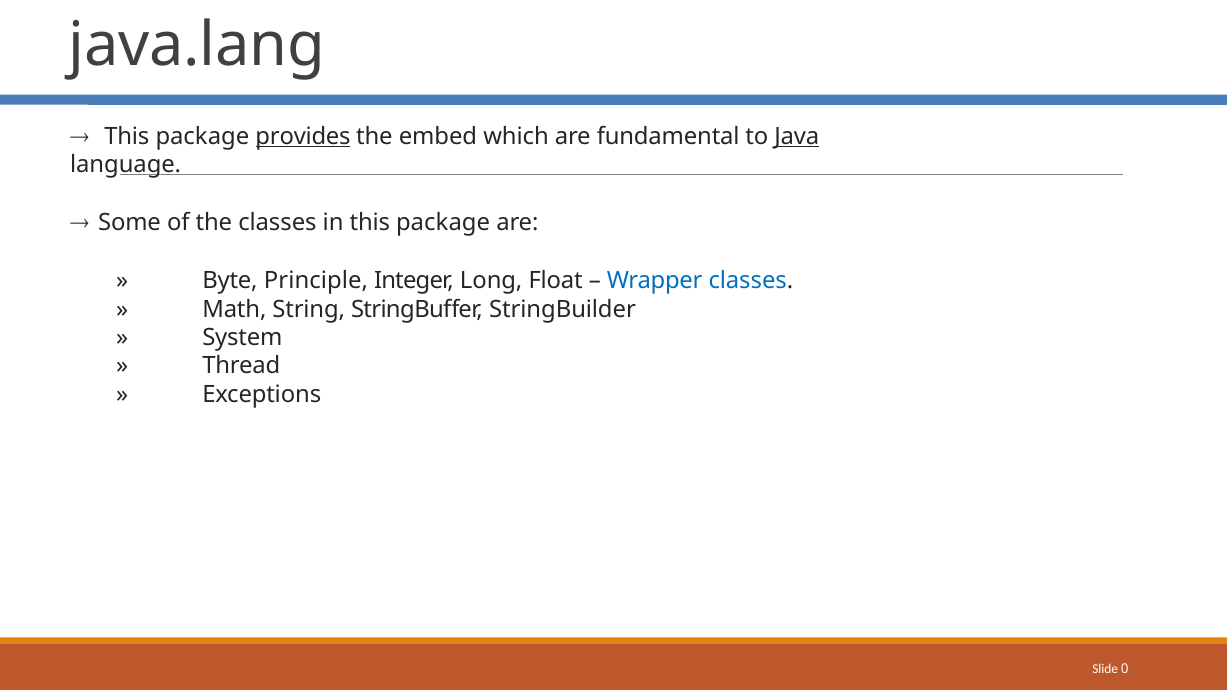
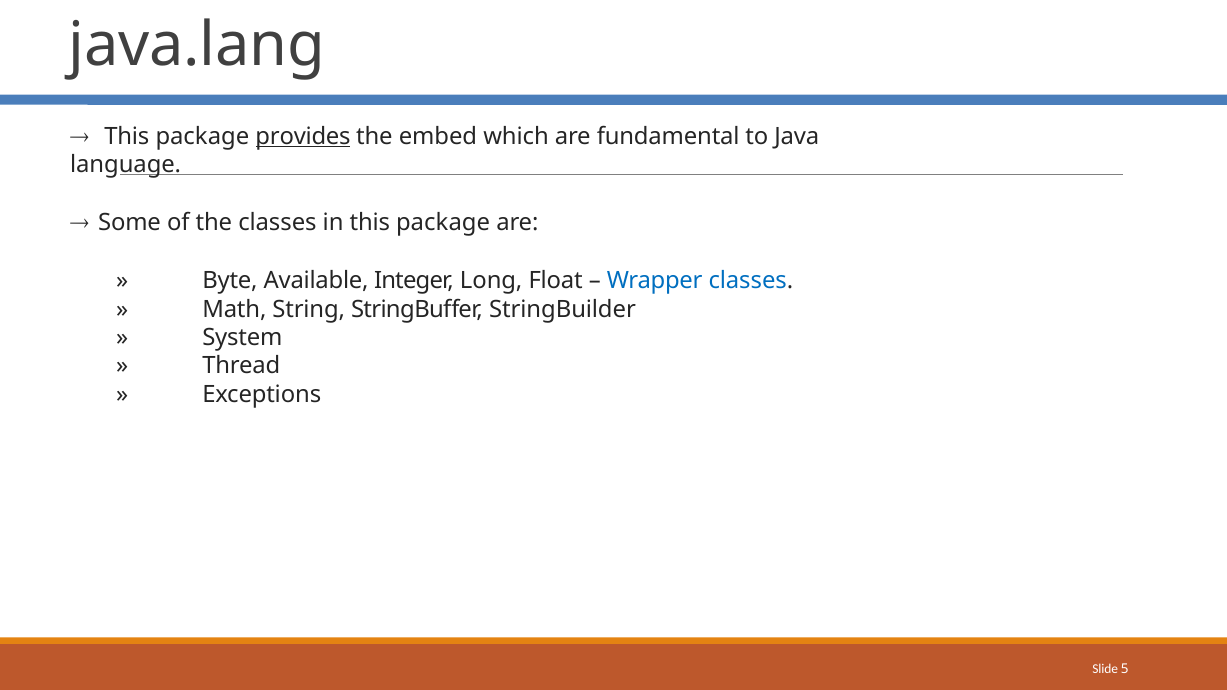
Java underline: present -> none
Principle: Principle -> Available
0: 0 -> 5
